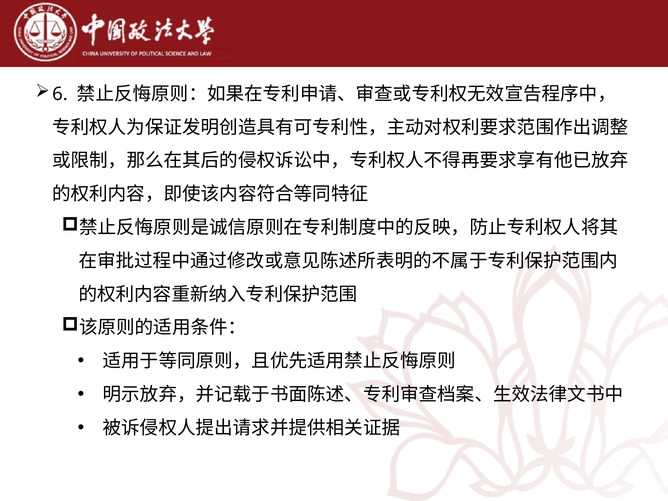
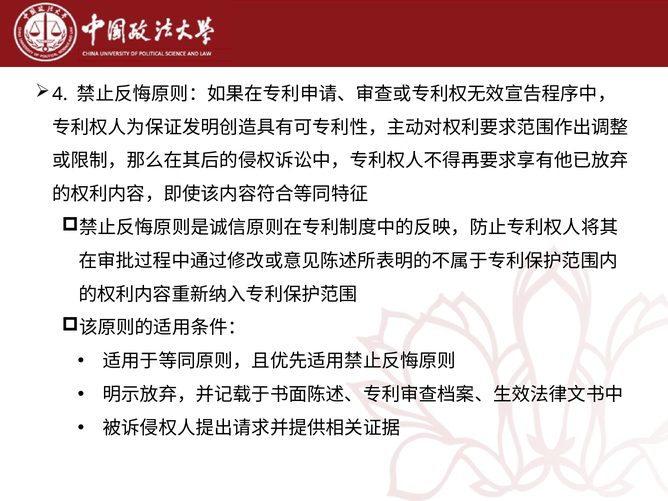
6: 6 -> 4
